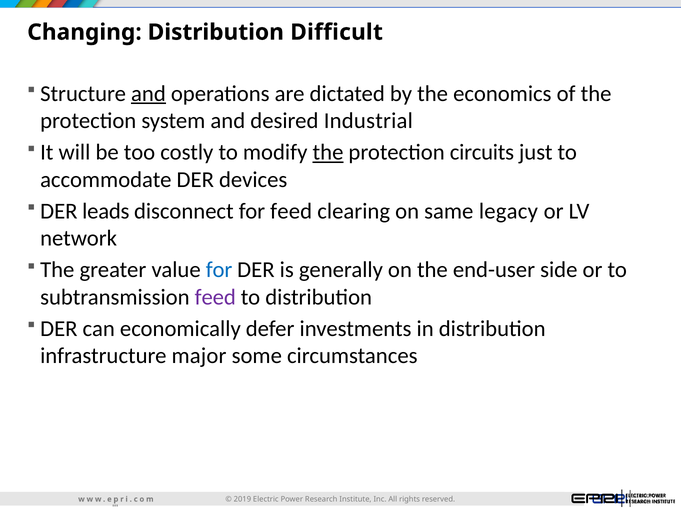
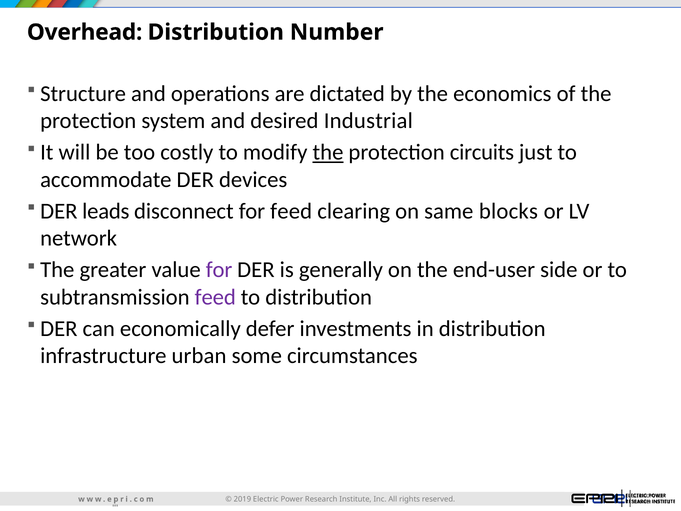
Changing: Changing -> Overhead
Difficult: Difficult -> Number
and at (148, 94) underline: present -> none
legacy: legacy -> blocks
for at (219, 270) colour: blue -> purple
major: major -> urban
